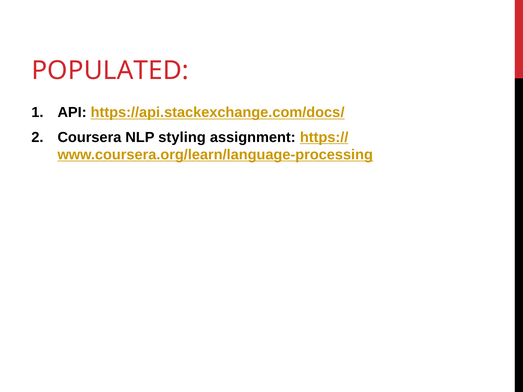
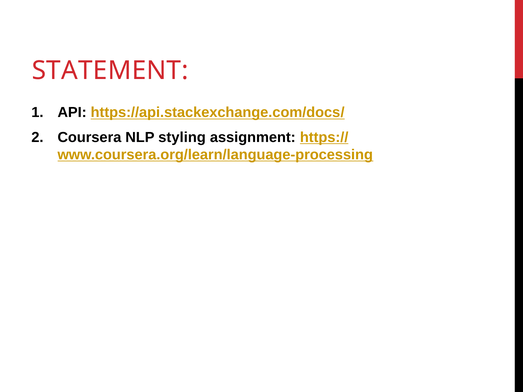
POPULATED: POPULATED -> STATEMENT
